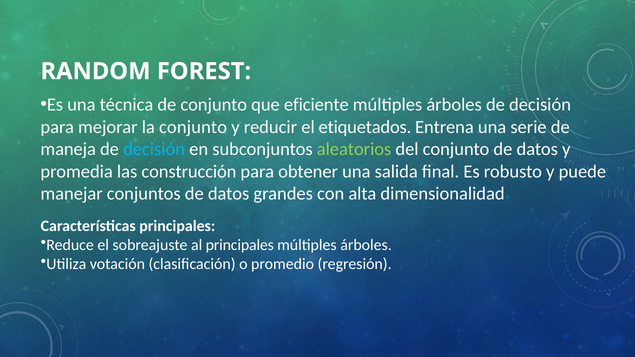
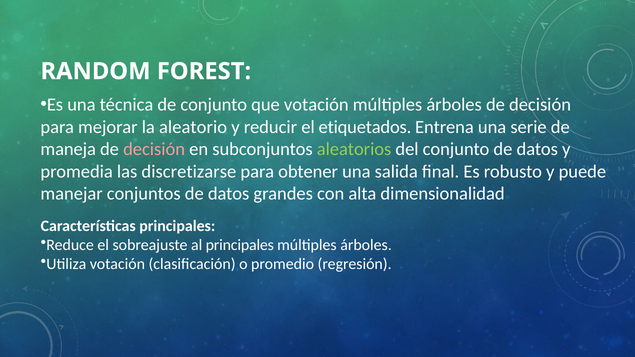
que eficiente: eficiente -> votación
la conjunto: conjunto -> aleatorio
decisión at (154, 149) colour: light blue -> pink
construcción: construcción -> discretizarse
